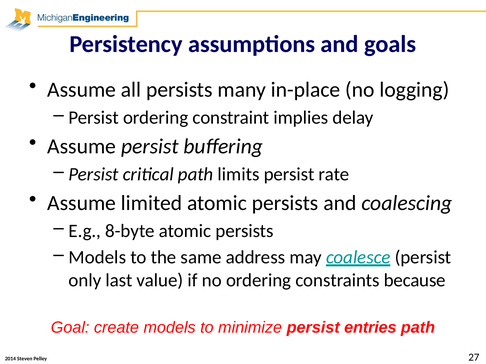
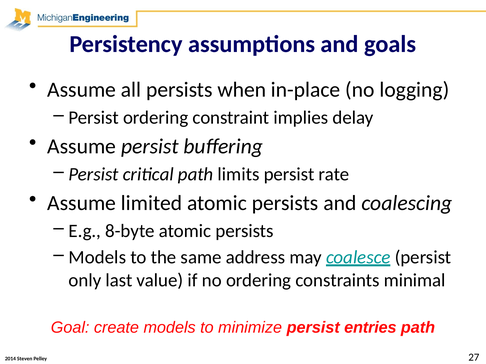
many: many -> when
because: because -> minimal
